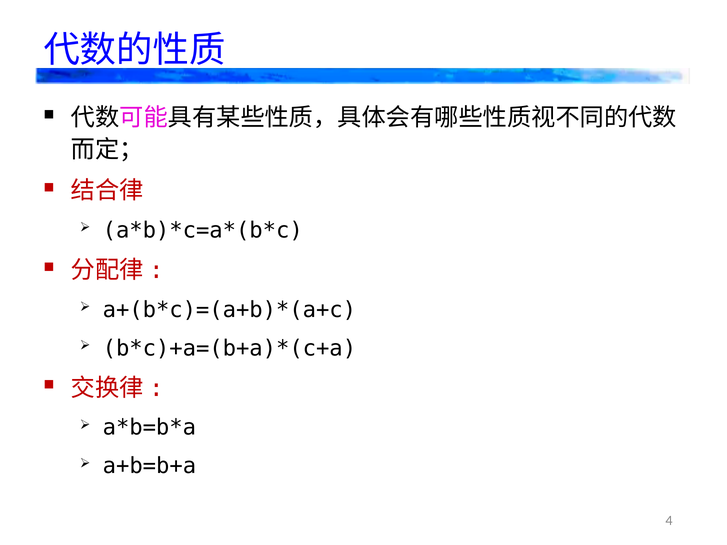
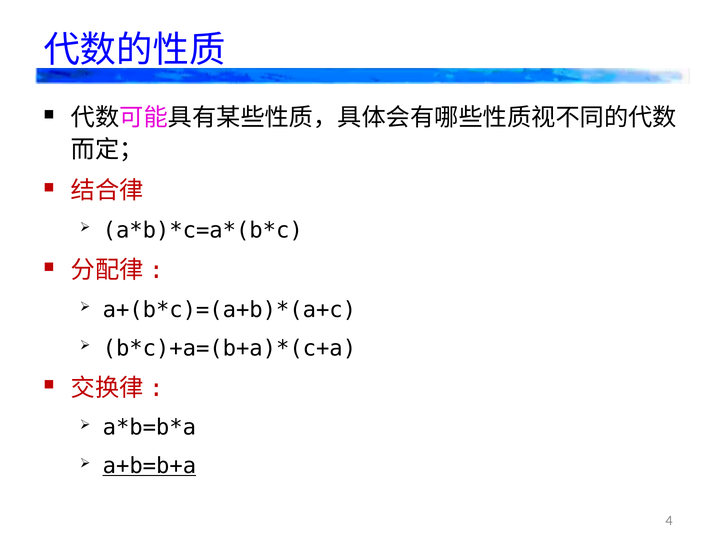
a+b=b+a underline: none -> present
